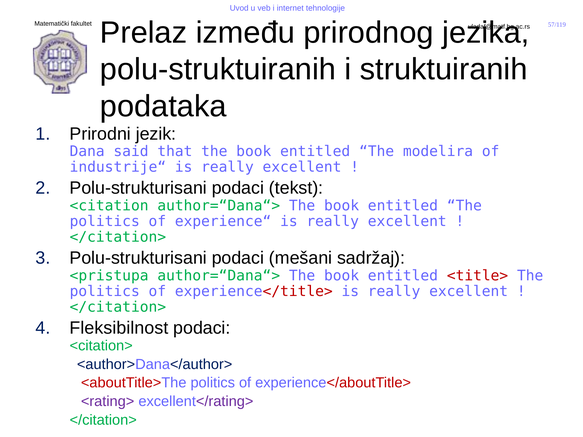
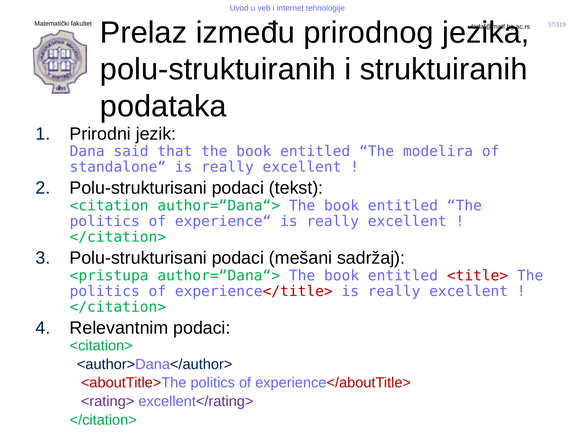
industrije“: industrije“ -> standalone“
Fleksibilnost: Fleksibilnost -> Relevantnim
